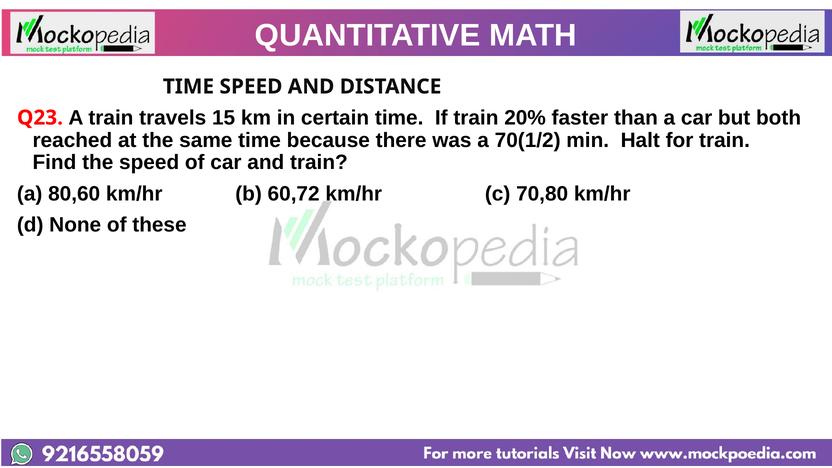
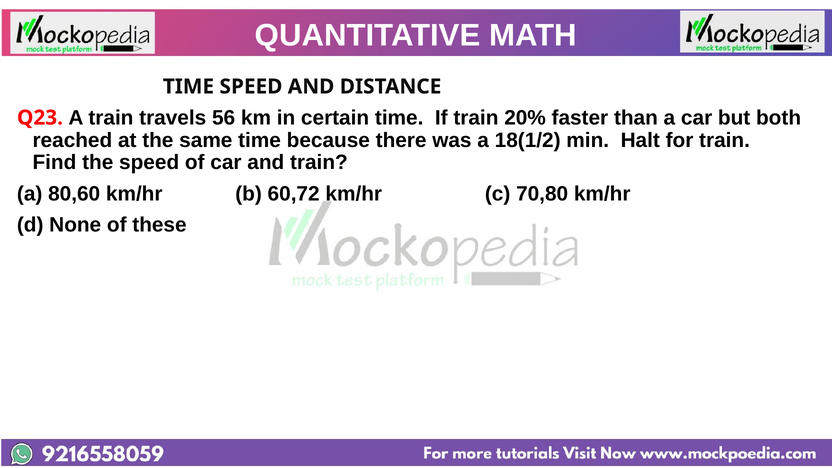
15: 15 -> 56
70(1/2: 70(1/2 -> 18(1/2
